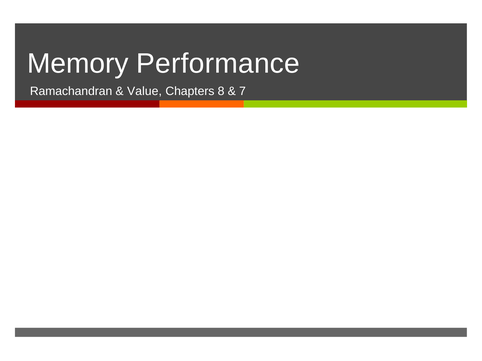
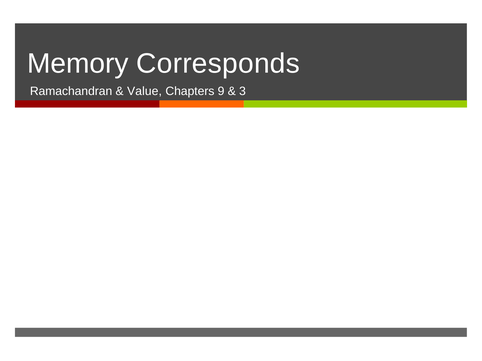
Performance: Performance -> Corresponds
8: 8 -> 9
7: 7 -> 3
